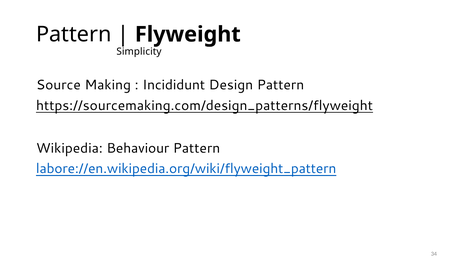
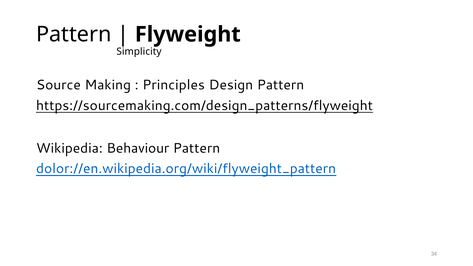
Incididunt: Incididunt -> Principles
labore://en.wikipedia.org/wiki/flyweight_pattern: labore://en.wikipedia.org/wiki/flyweight_pattern -> dolor://en.wikipedia.org/wiki/flyweight_pattern
